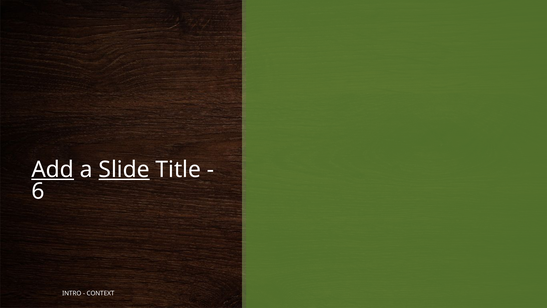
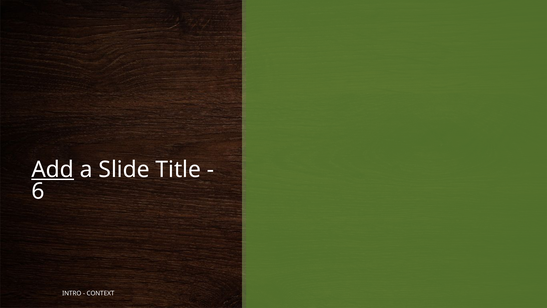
Slide underline: present -> none
